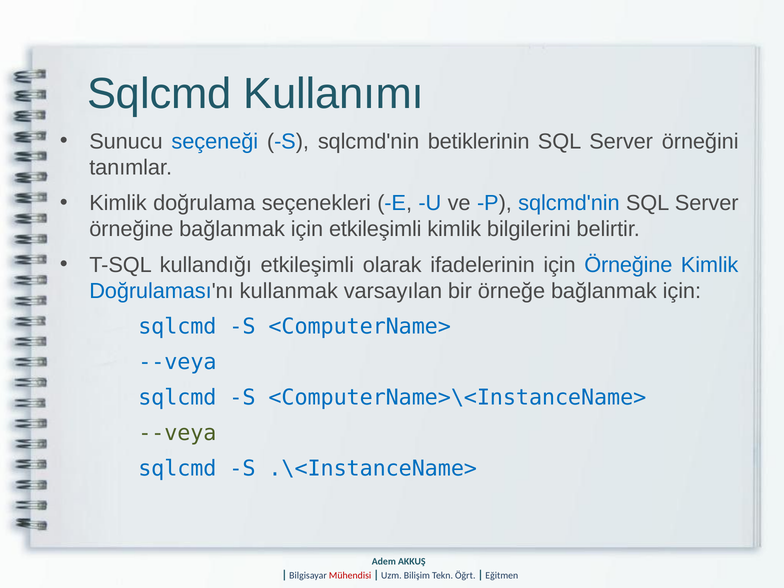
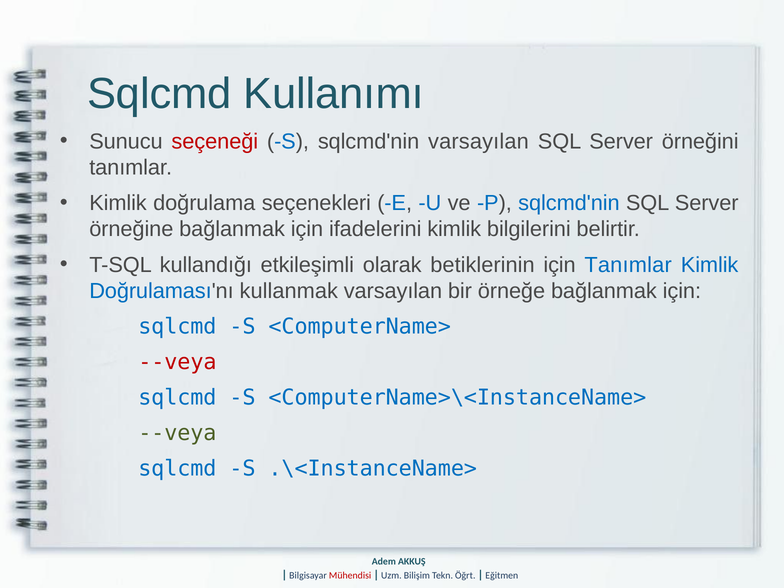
seçeneği colour: blue -> red
sqlcmd'nin betiklerinin: betiklerinin -> varsayılan
için etkileşimli: etkileşimli -> ifadelerini
ifadelerinin: ifadelerinin -> betiklerinin
için Örneğine: Örneğine -> Tanımlar
--veya at (177, 362) colour: blue -> red
